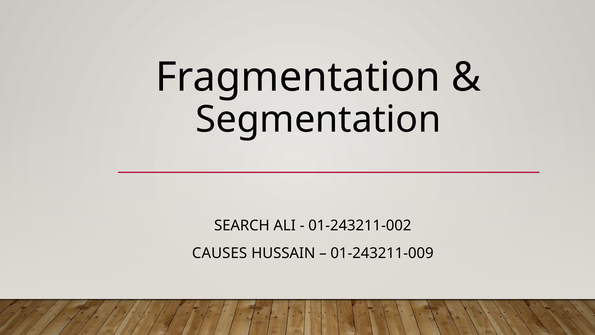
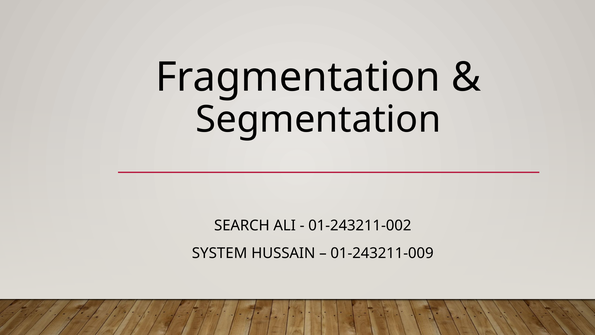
CAUSES: CAUSES -> SYSTEM
